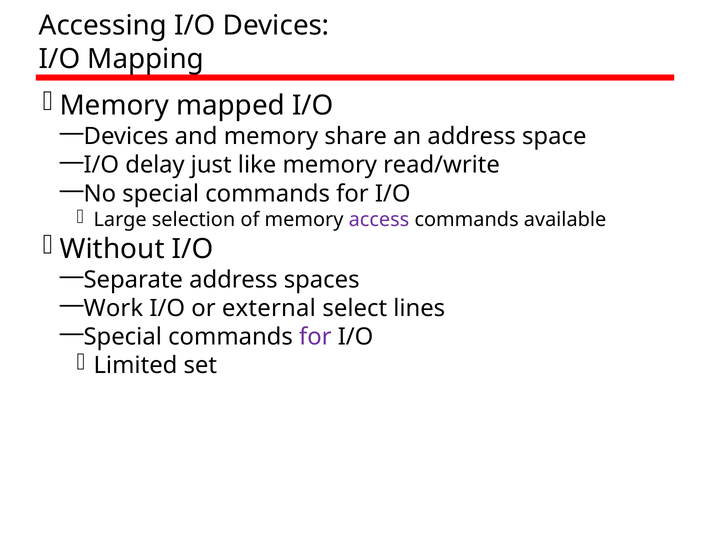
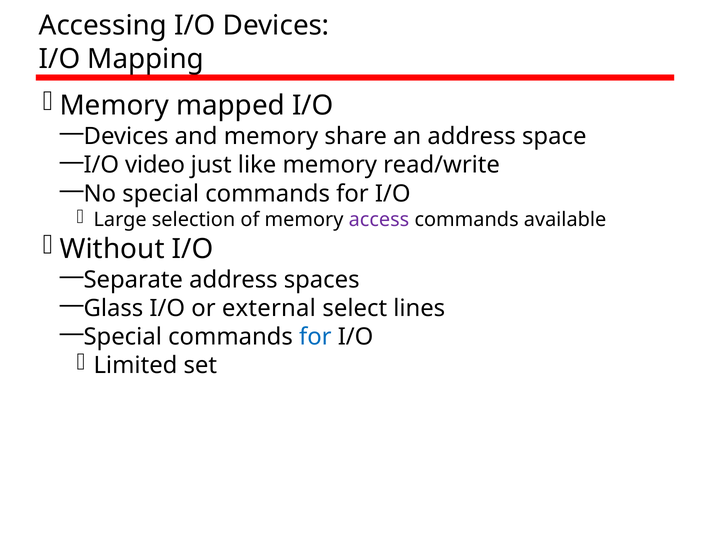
delay: delay -> video
Work: Work -> Glass
for at (315, 337) colour: purple -> blue
